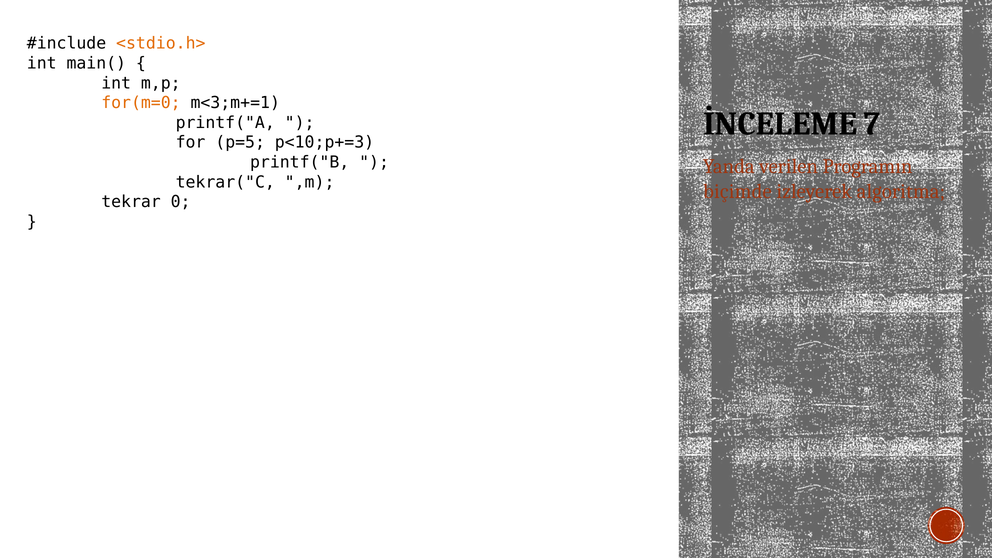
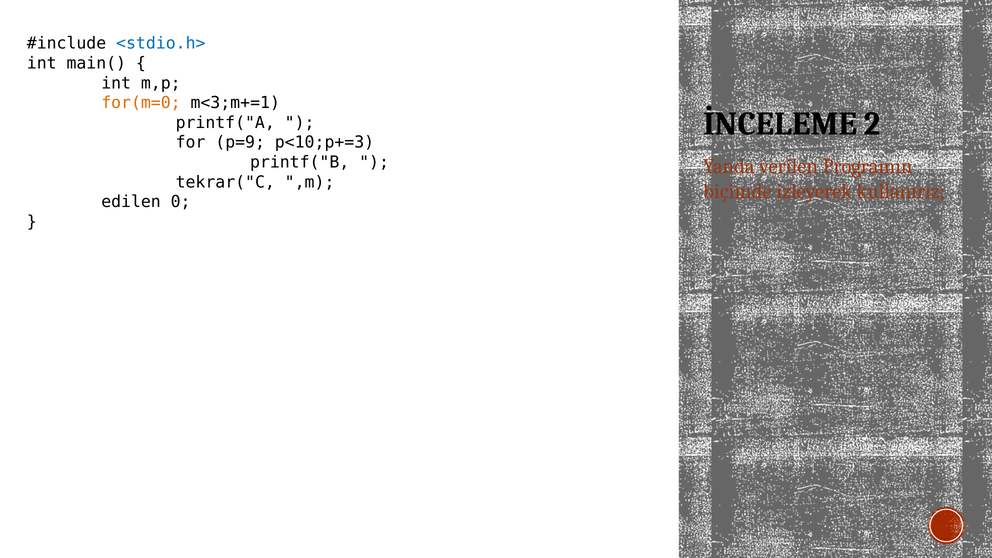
<stdio.h> colour: orange -> blue
7: 7 -> 2
p=5: p=5 -> p=9
algoritma: algoritma -> kullanırız
tekrar: tekrar -> edilen
